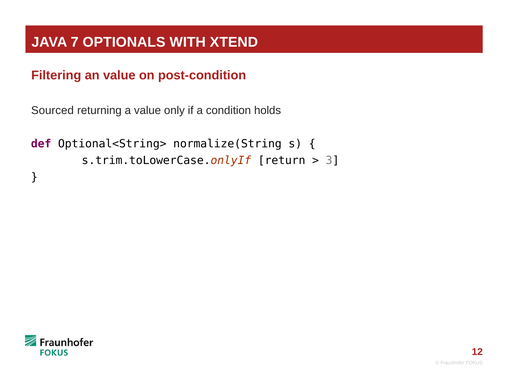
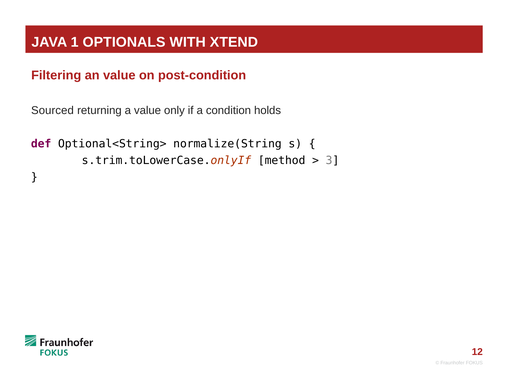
7: 7 -> 1
return: return -> method
